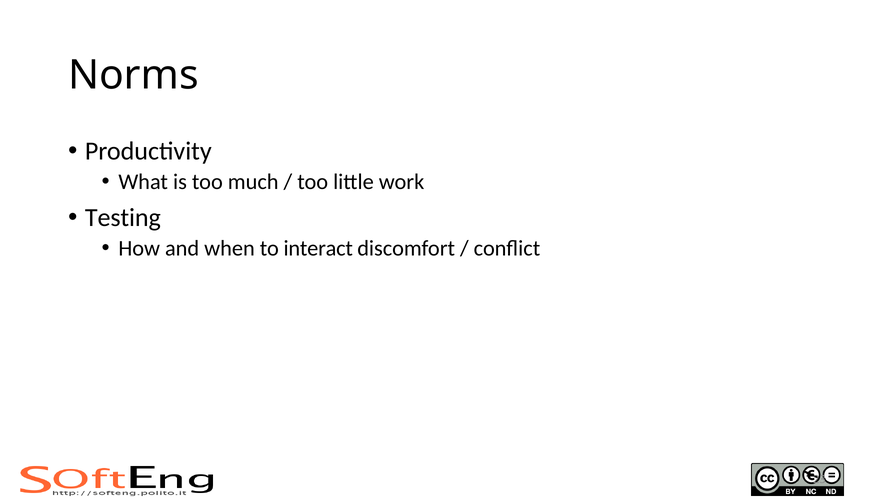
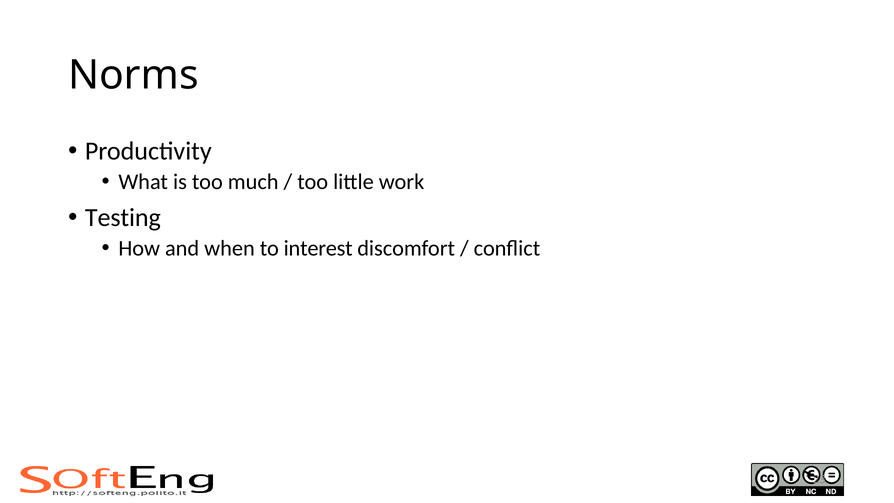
interact: interact -> interest
